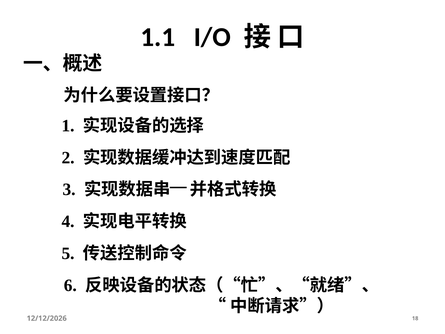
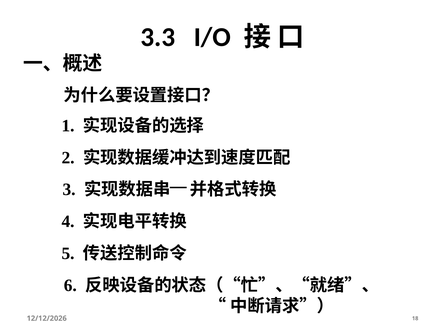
1.1: 1.1 -> 3.3
